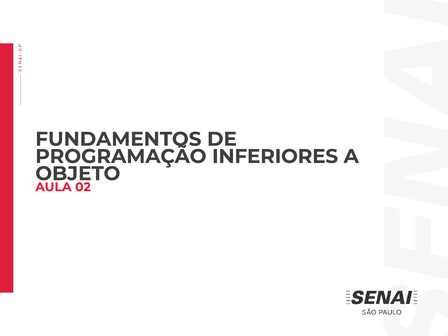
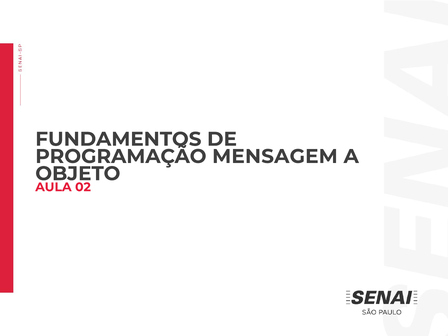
INFERIORES: INFERIORES -> MENSAGEM
